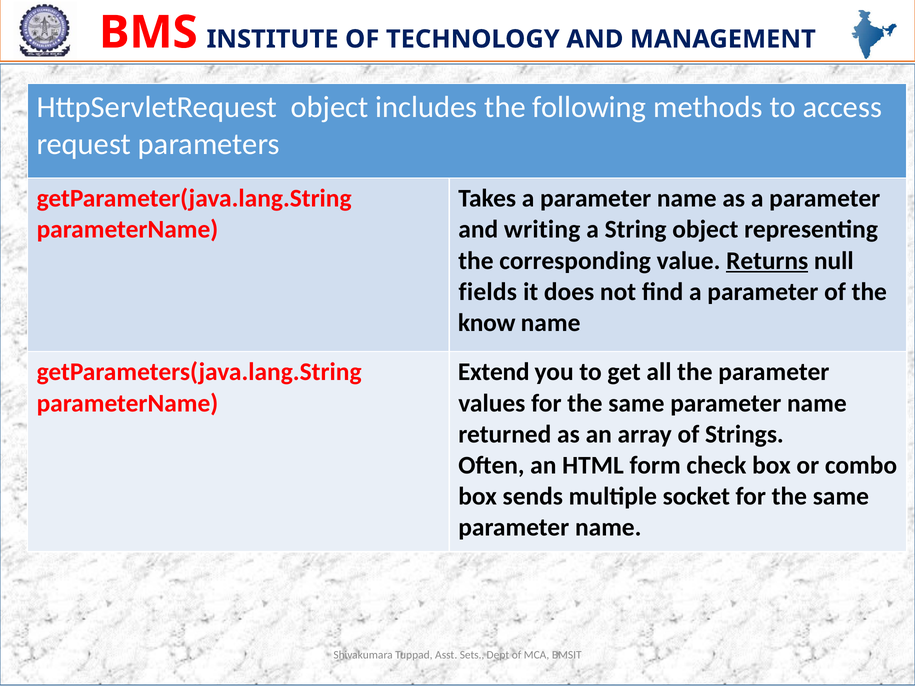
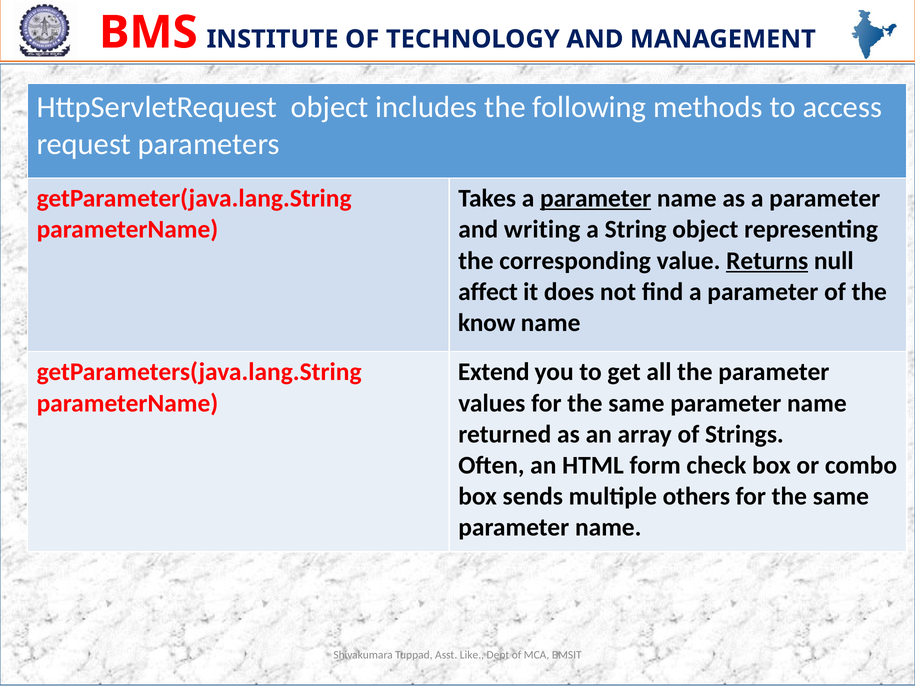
parameter at (596, 198) underline: none -> present
fields: fields -> affect
socket: socket -> others
Sets: Sets -> Like
